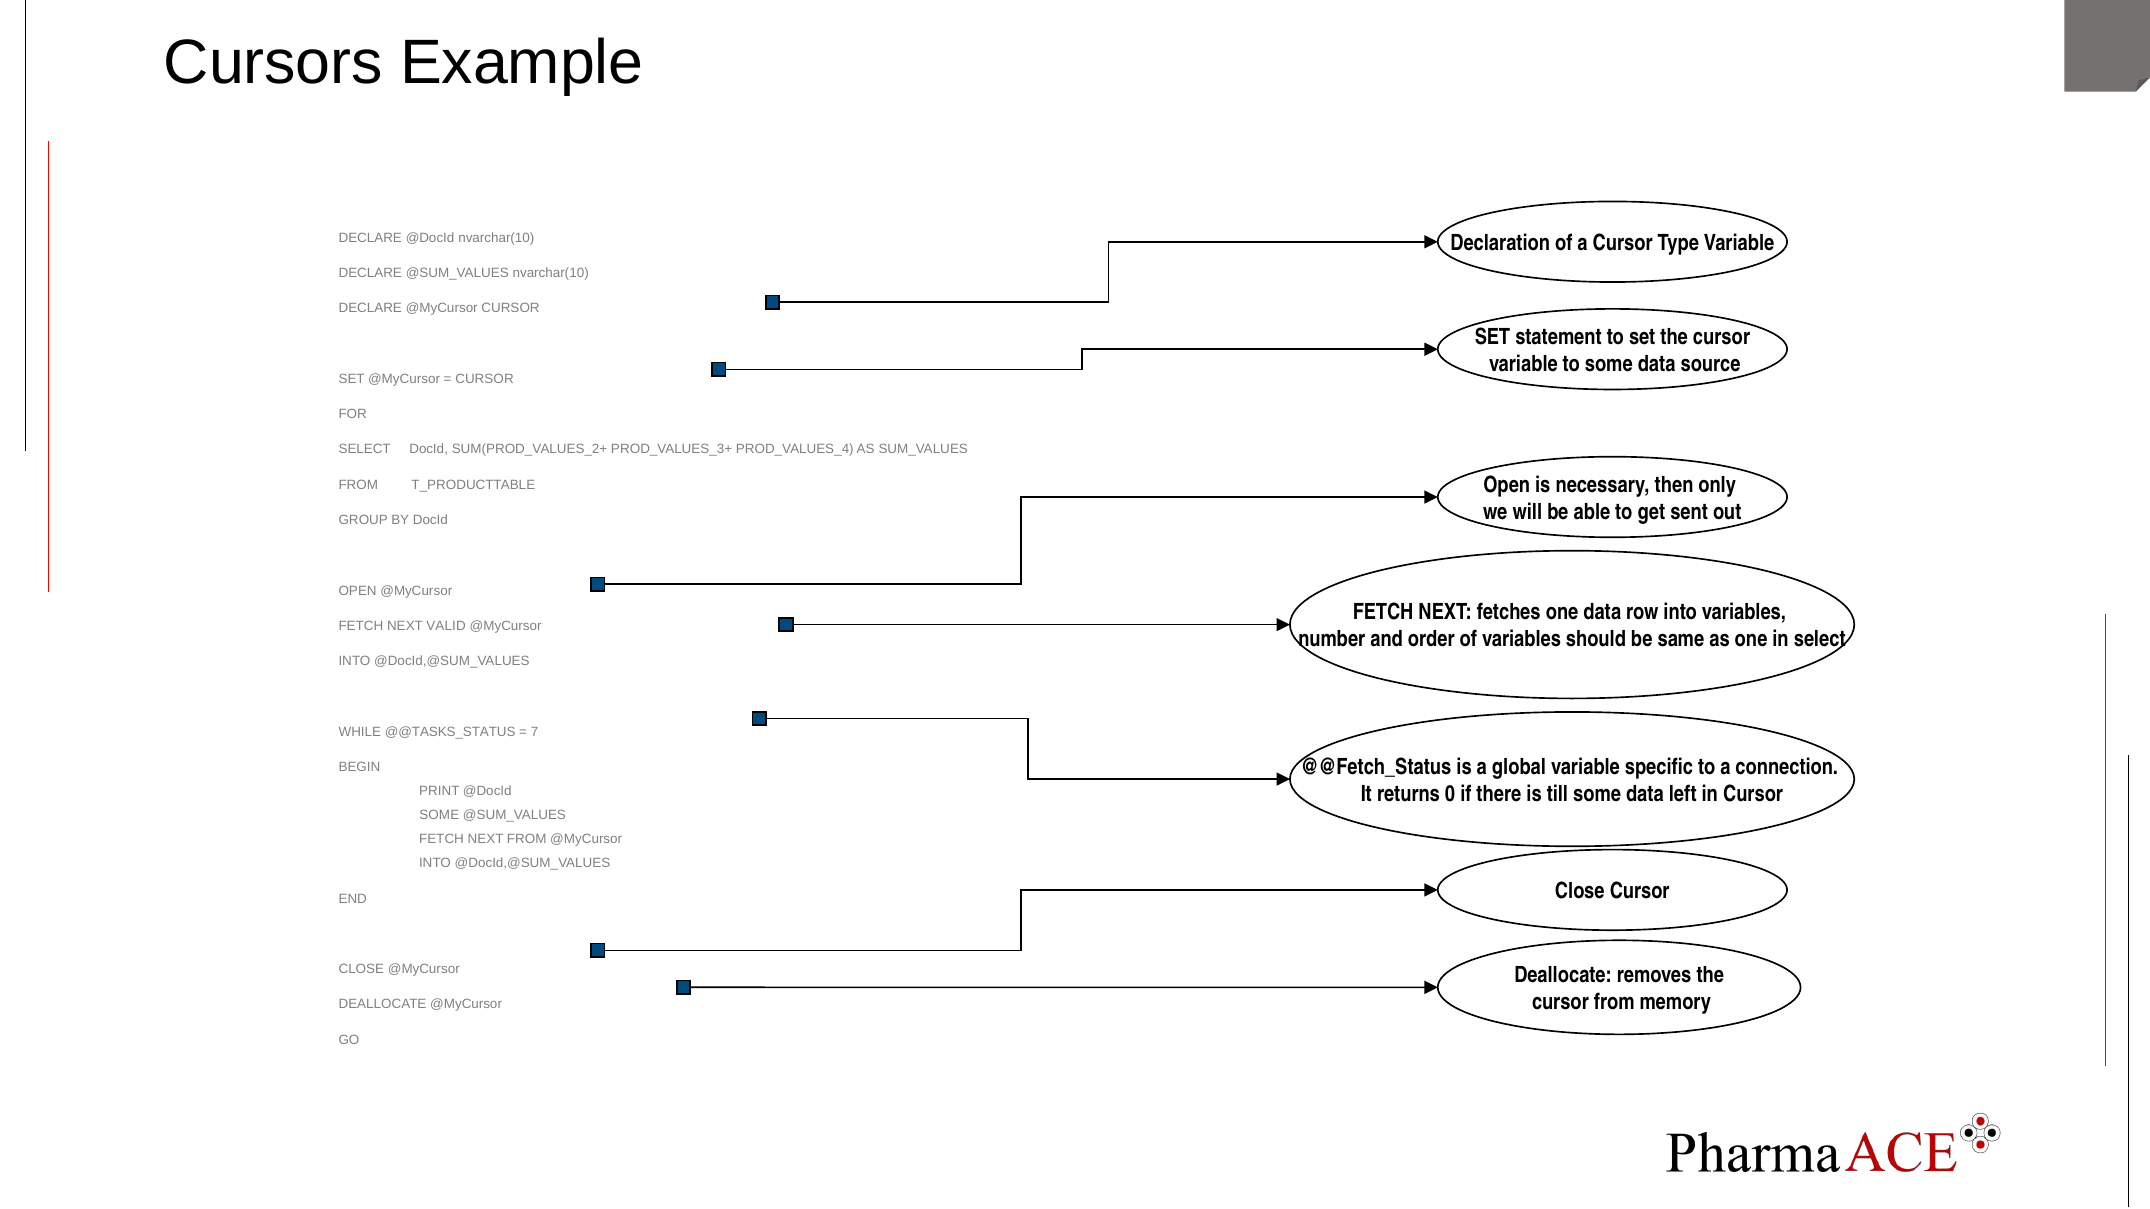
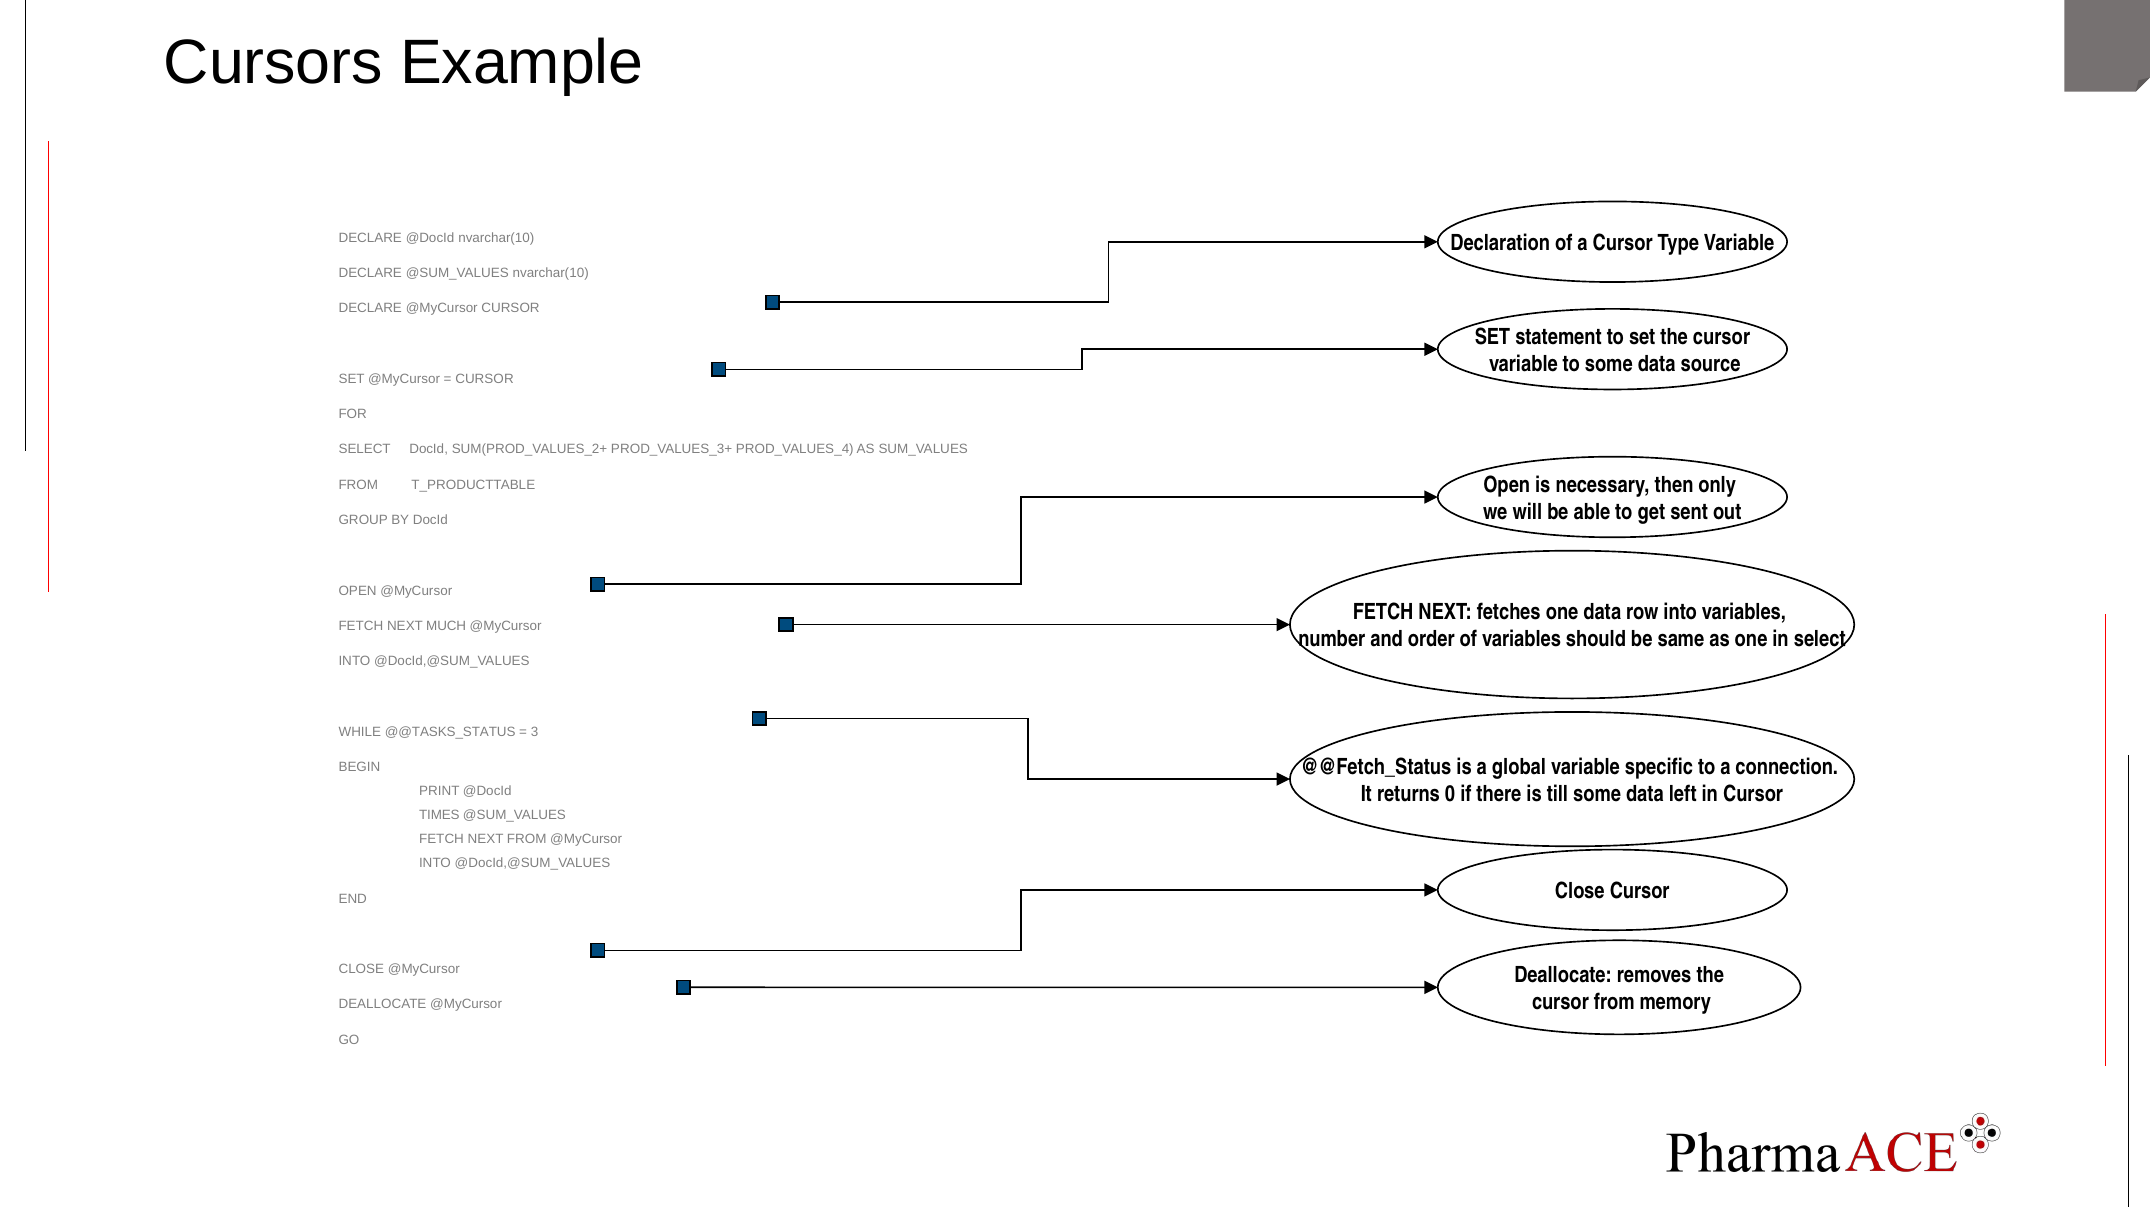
VALID: VALID -> MUCH
7: 7 -> 3
SOME at (439, 815): SOME -> TIMES
